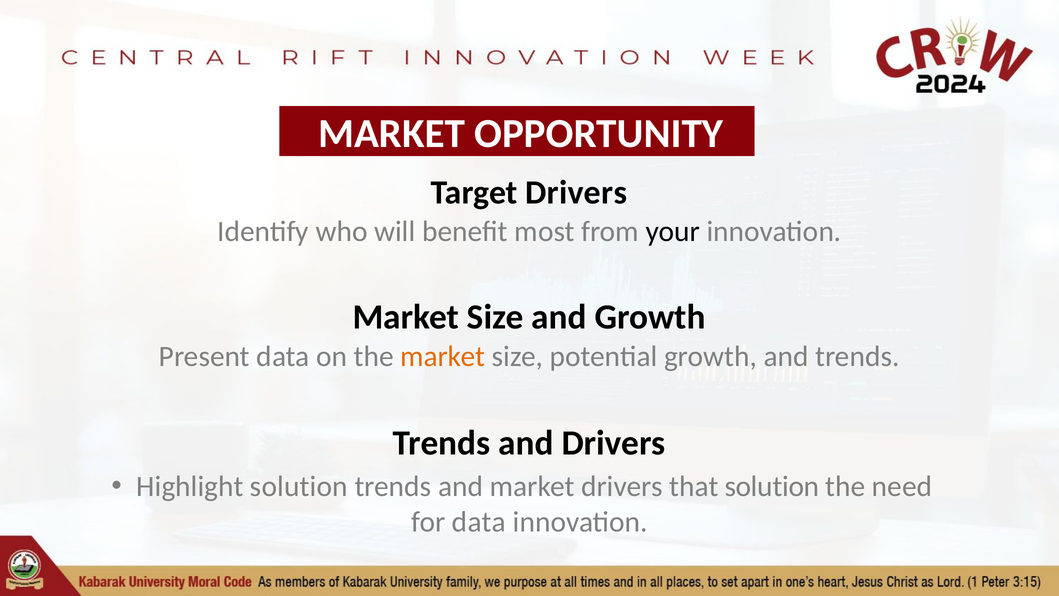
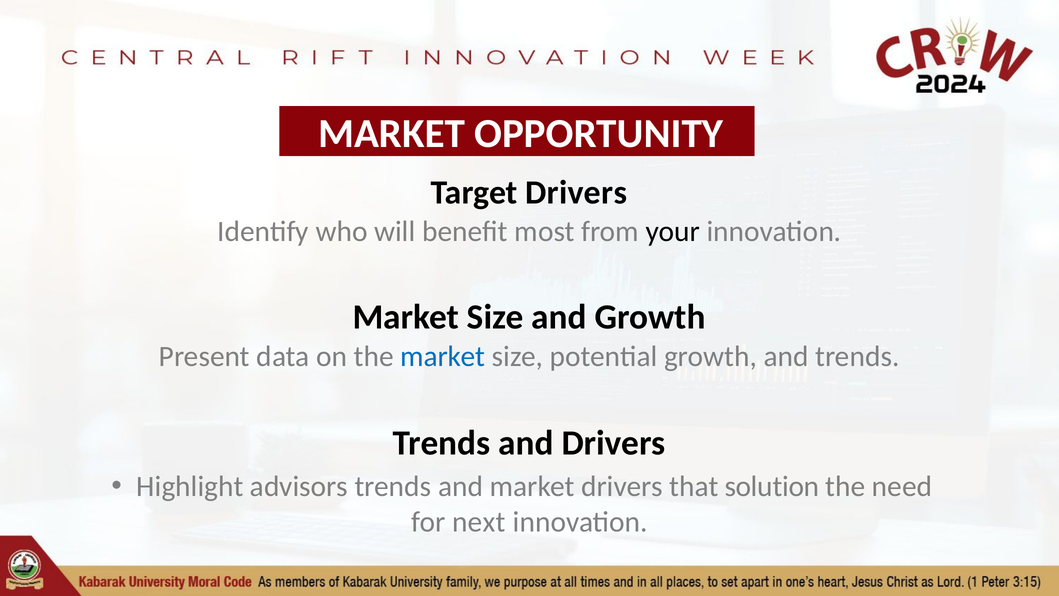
market at (443, 356) colour: orange -> blue
Highlight solution: solution -> advisors
for data: data -> next
